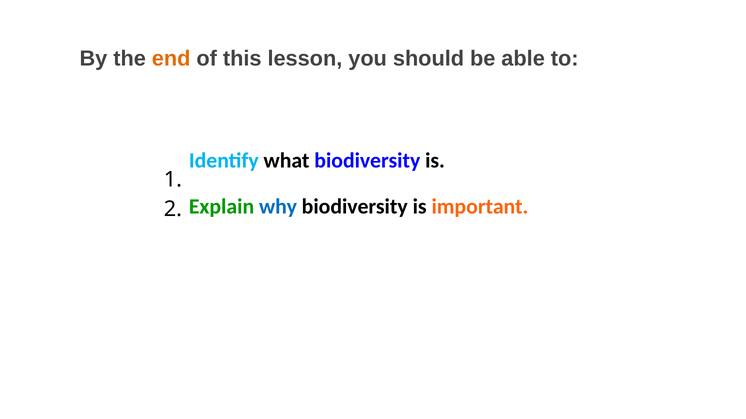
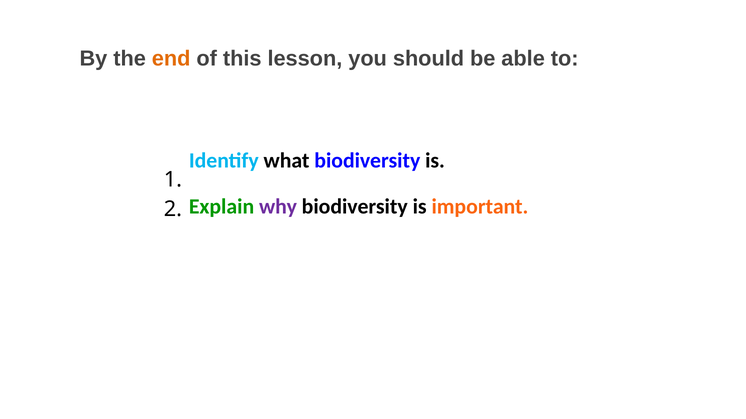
why colour: blue -> purple
